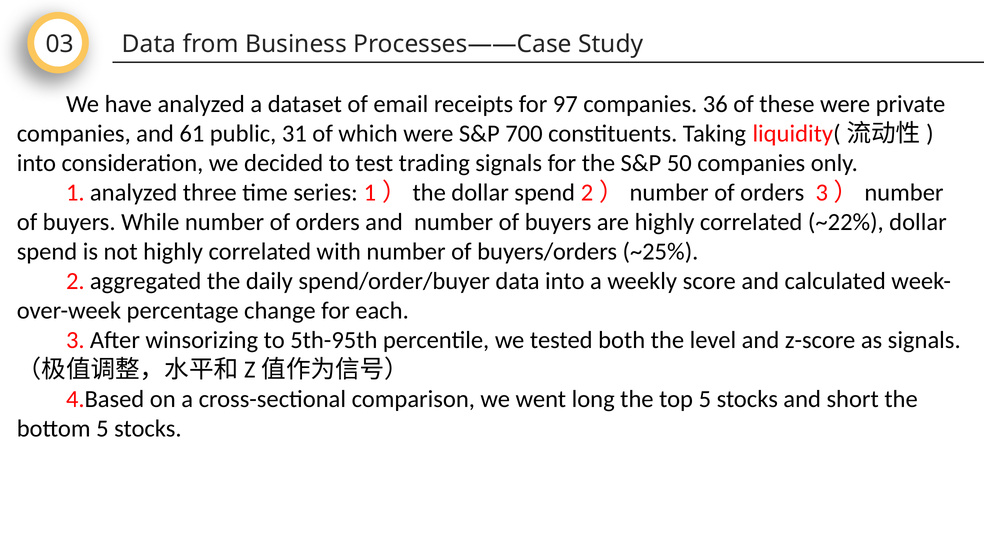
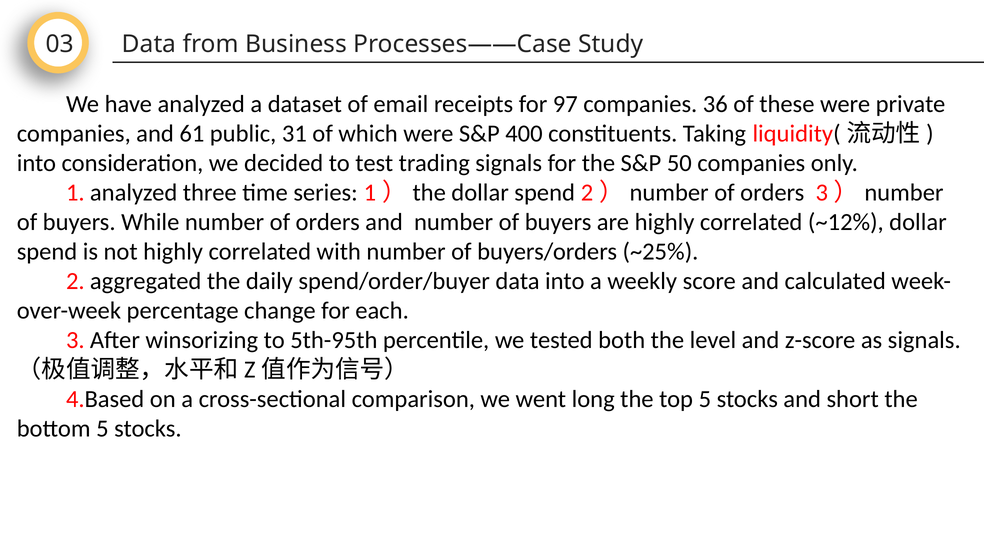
700: 700 -> 400
~22%: ~22% -> ~12%
